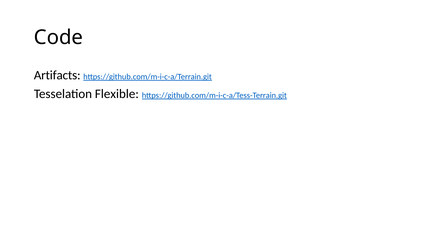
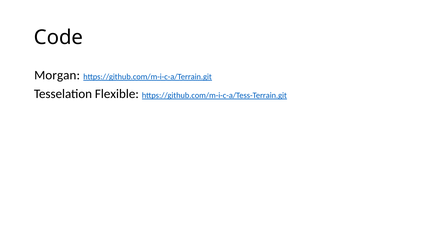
Artifacts: Artifacts -> Morgan
